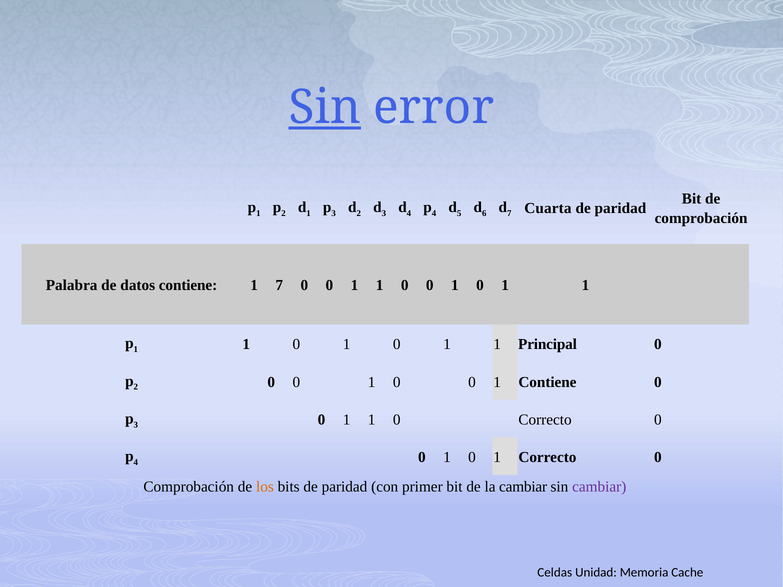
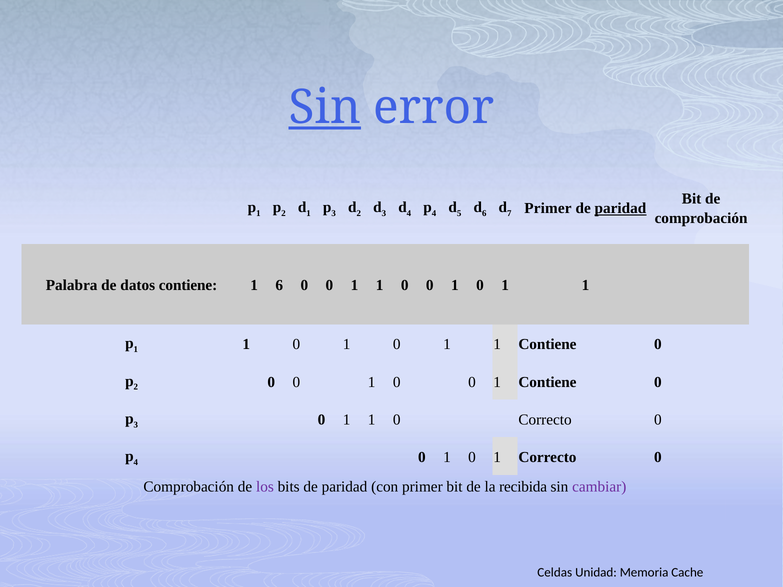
Cuarta at (548, 209): Cuarta -> Primer
paridad at (620, 209) underline: none -> present
1 7: 7 -> 6
1 1 Principal: Principal -> Contiene
los colour: orange -> purple
la cambiar: cambiar -> recibida
